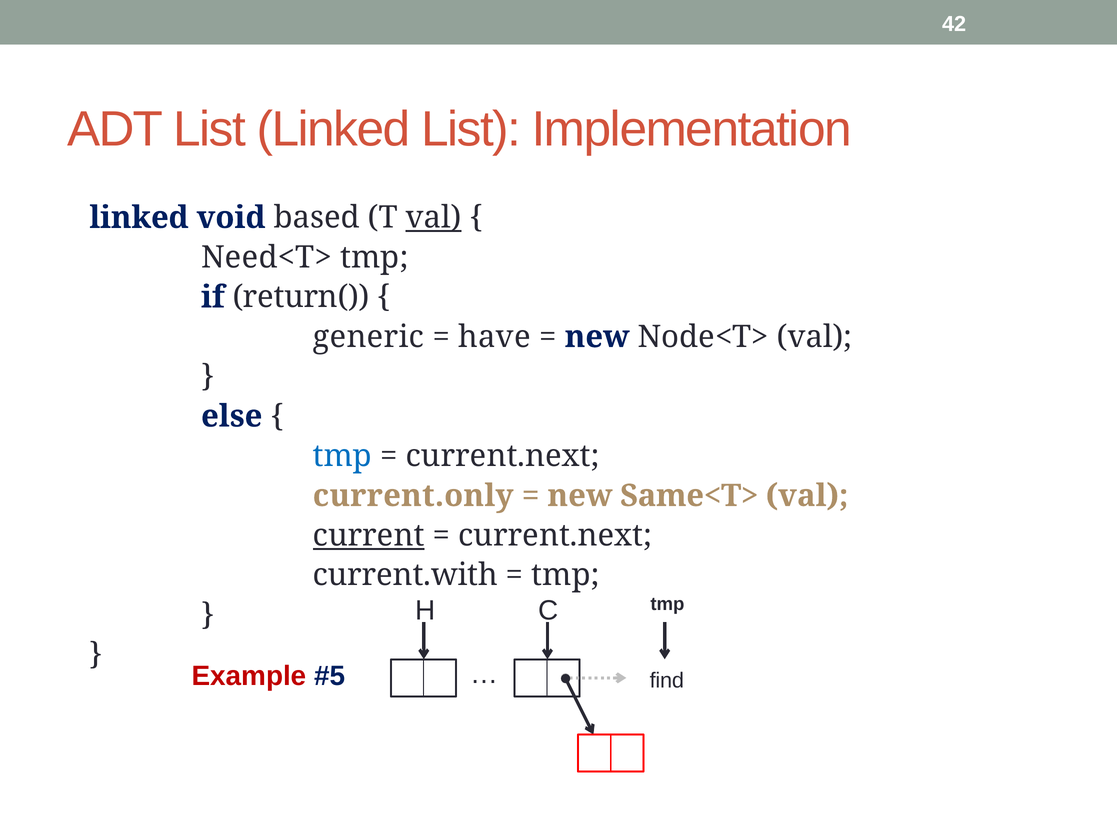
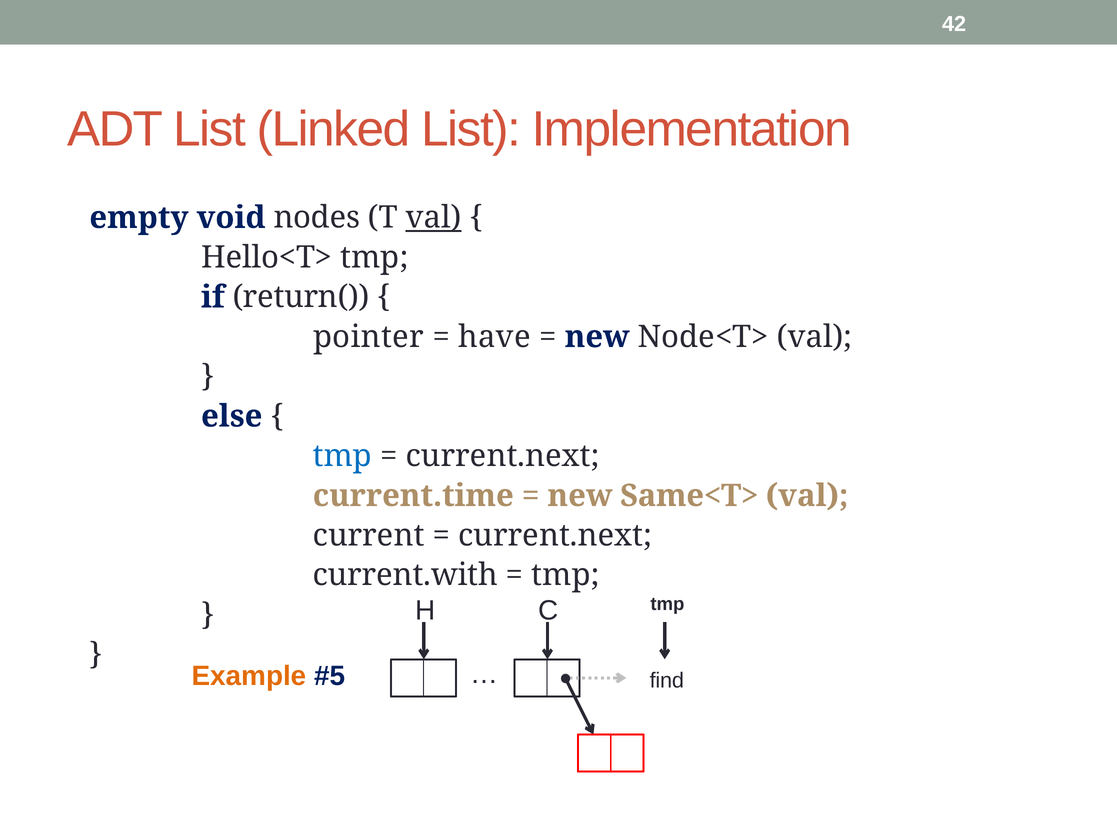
linked at (139, 218): linked -> empty
based: based -> nodes
Need<T>: Need<T> -> Hello<T>
generic: generic -> pointer
current.only: current.only -> current.time
current underline: present -> none
Example colour: red -> orange
